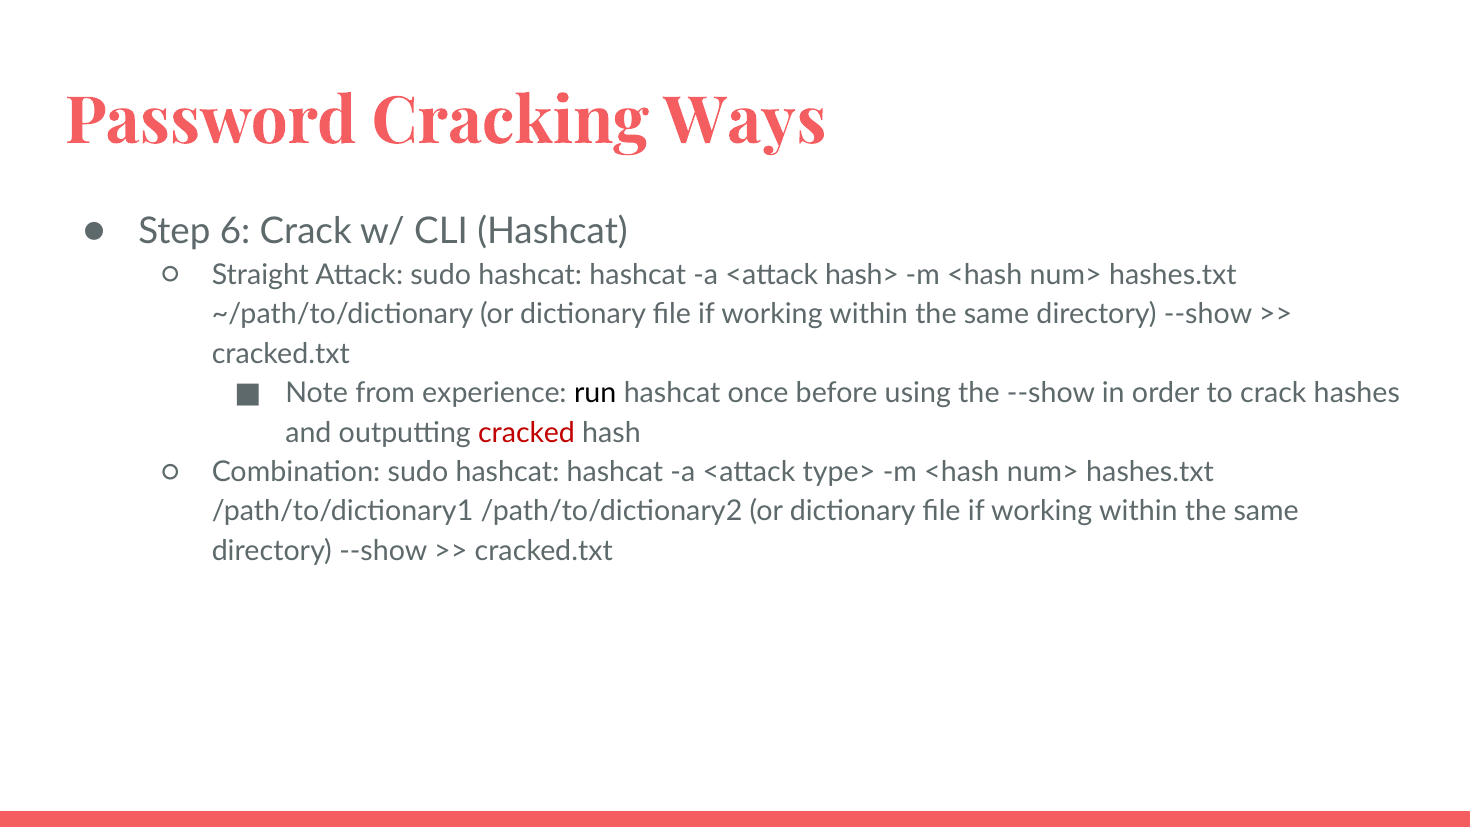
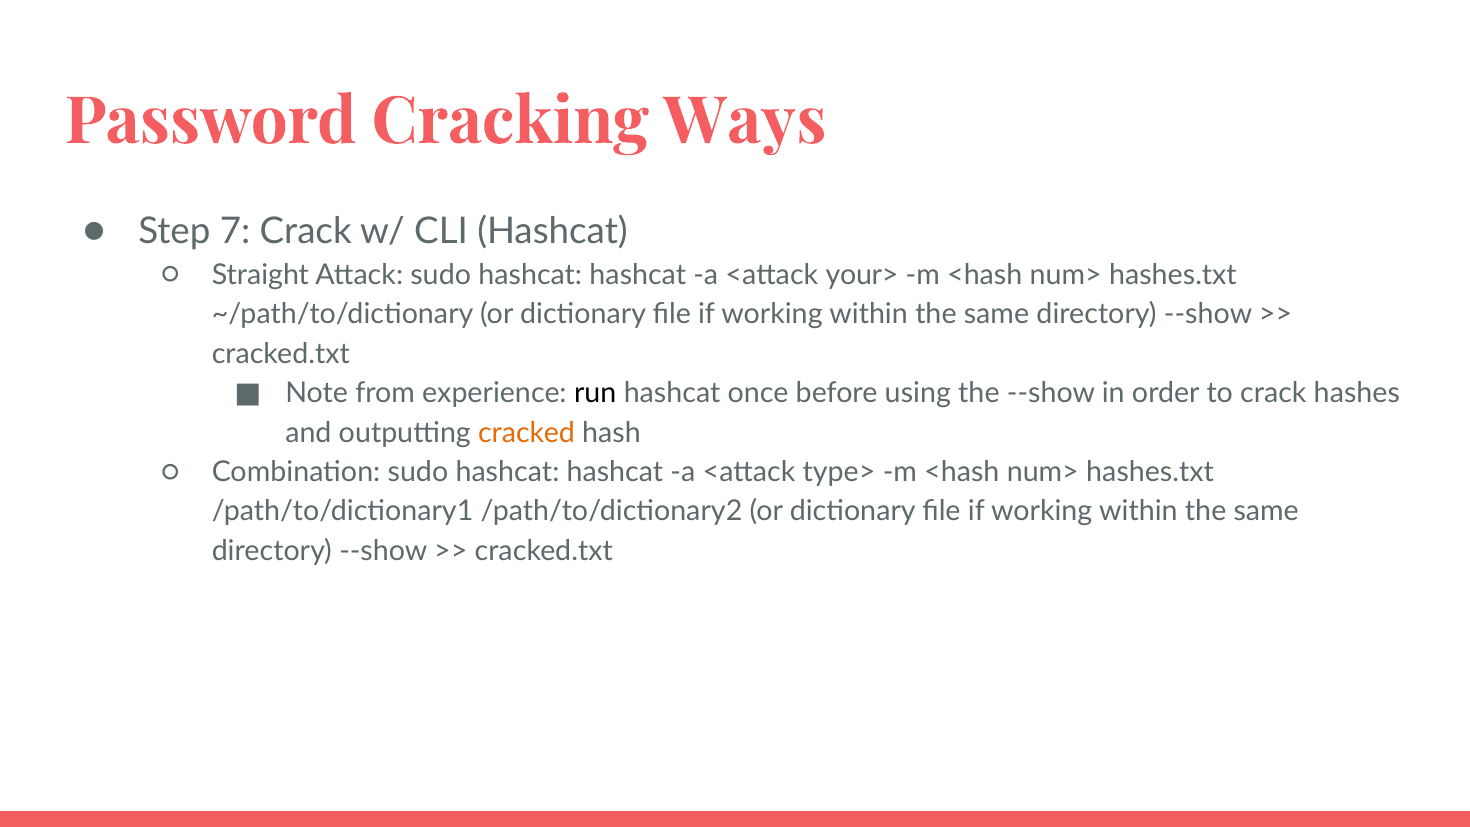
6: 6 -> 7
hash>: hash> -> your>
cracked colour: red -> orange
